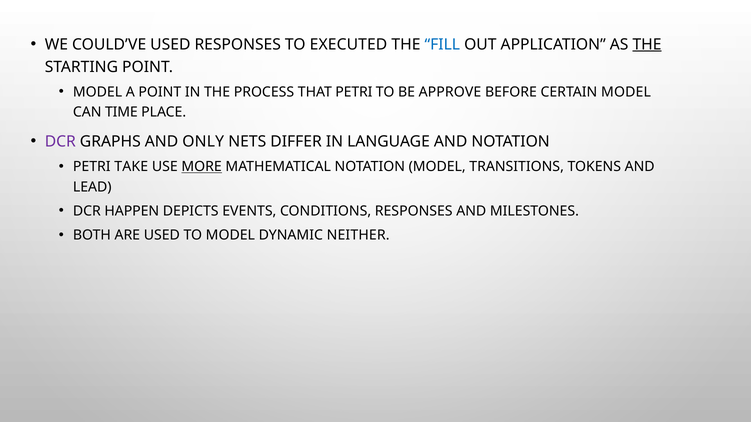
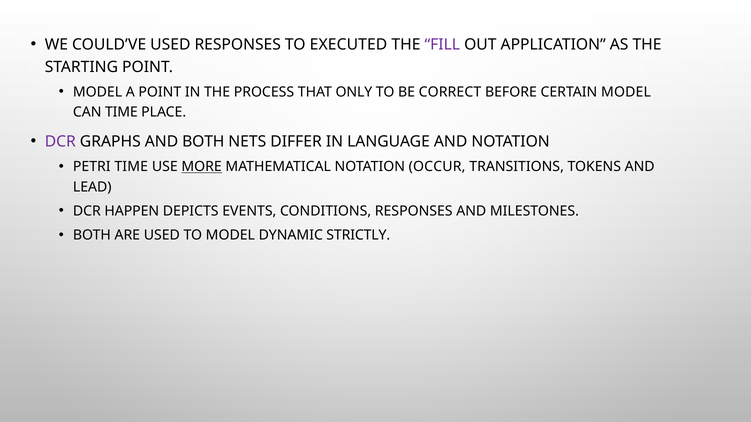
FILL colour: blue -> purple
THE at (647, 44) underline: present -> none
THAT PETRI: PETRI -> ONLY
APPROVE: APPROVE -> CORRECT
AND ONLY: ONLY -> BOTH
PETRI TAKE: TAKE -> TIME
NOTATION MODEL: MODEL -> OCCUR
NEITHER: NEITHER -> STRICTLY
